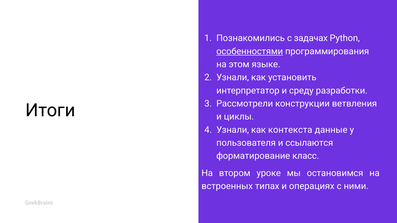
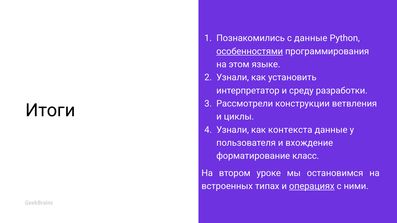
с задачах: задачах -> данные
ссылаются: ссылаются -> вхождение
операциях underline: none -> present
